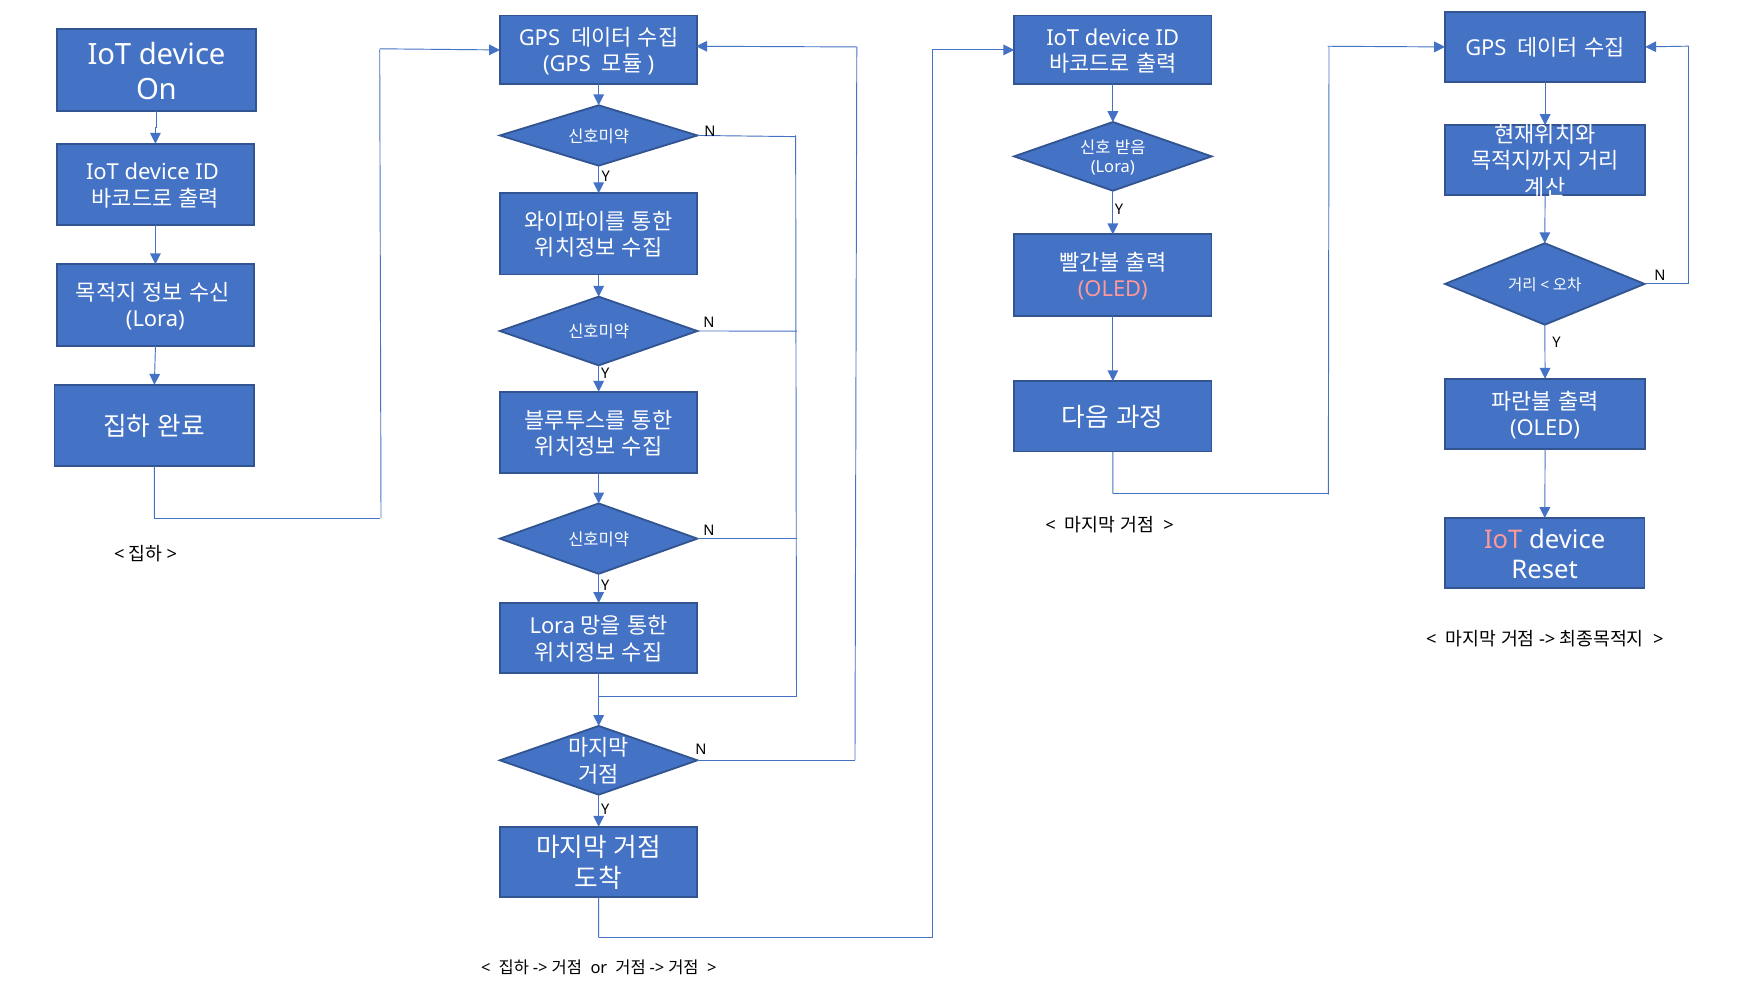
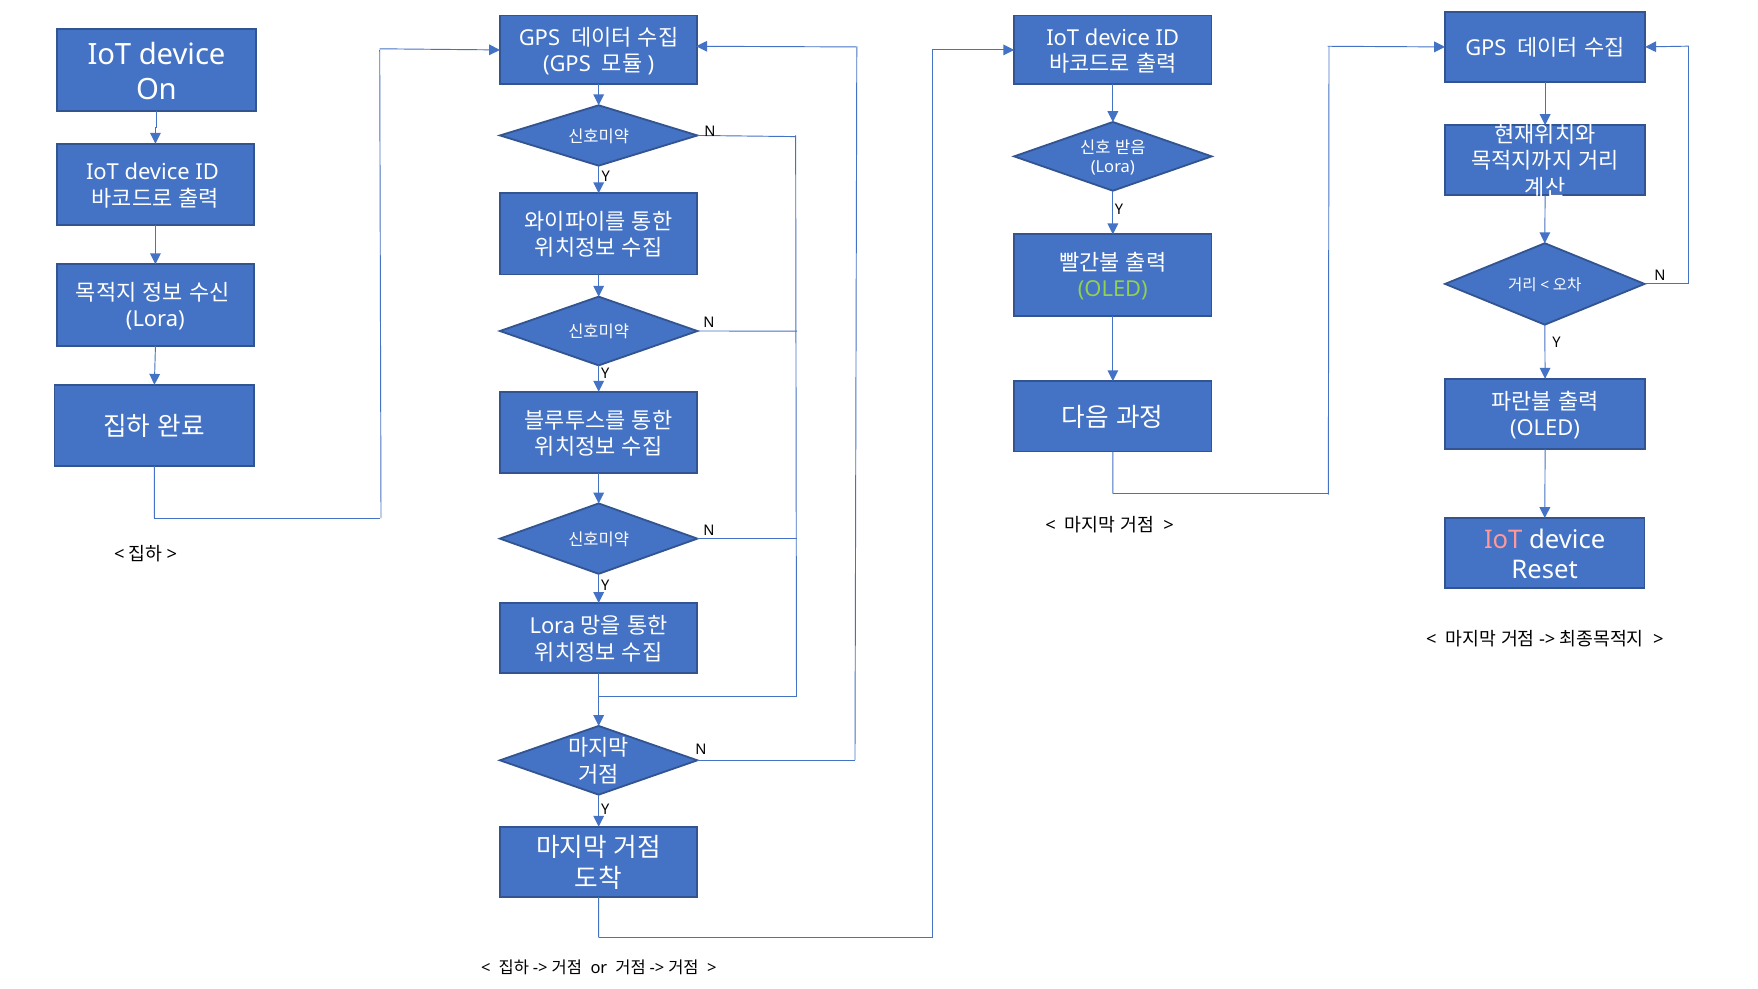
OLED at (1113, 290) colour: pink -> light green
